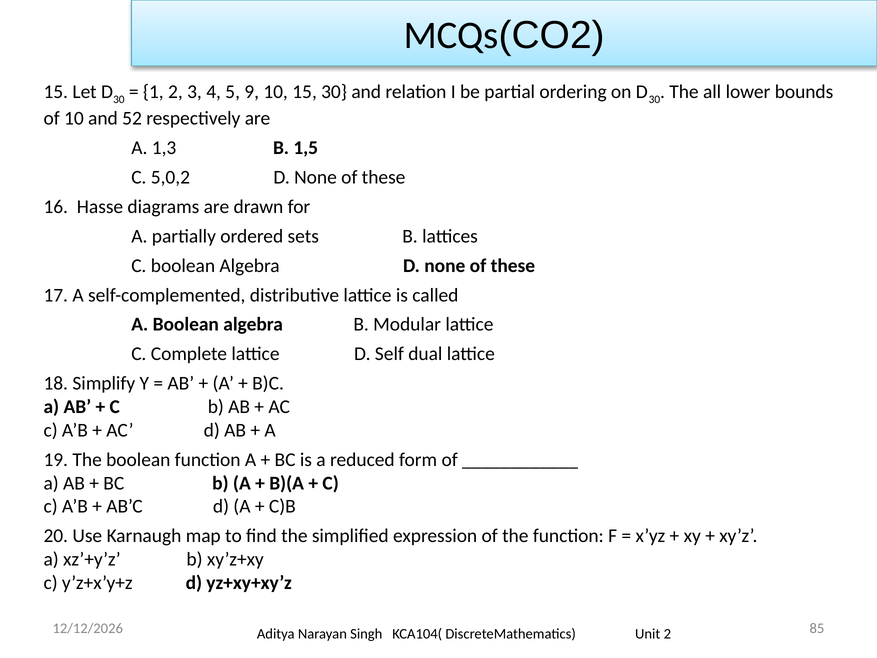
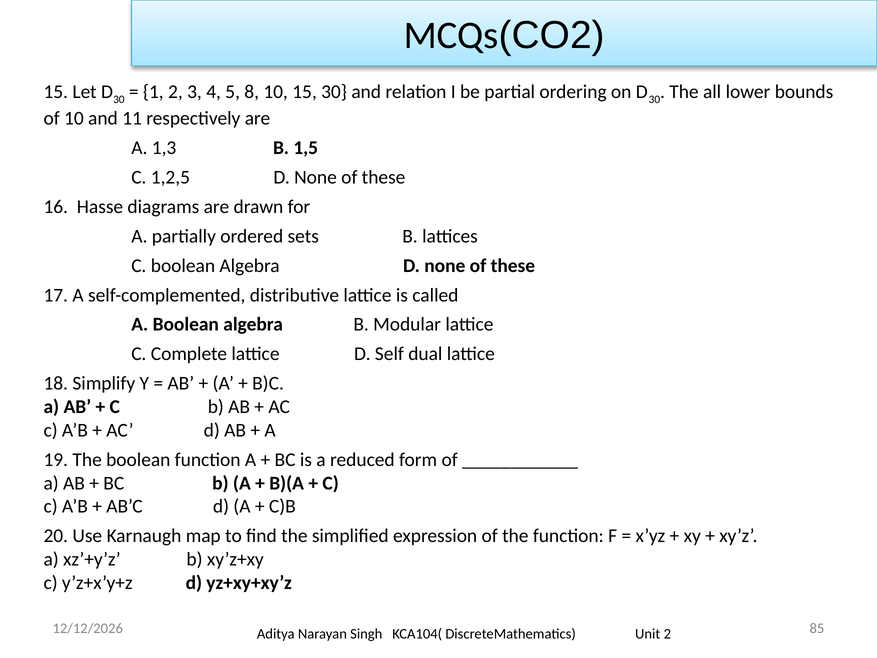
9: 9 -> 8
52: 52 -> 11
5,0,2: 5,0,2 -> 1,2,5
